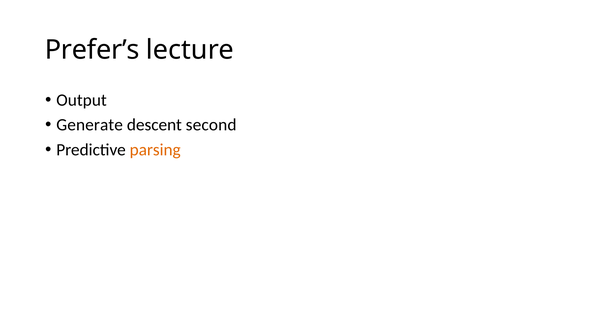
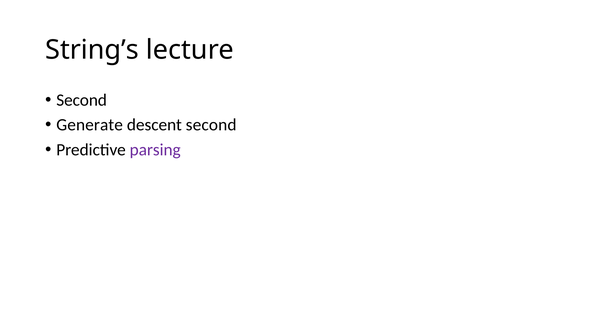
Prefer’s: Prefer’s -> String’s
Output at (82, 100): Output -> Second
parsing colour: orange -> purple
